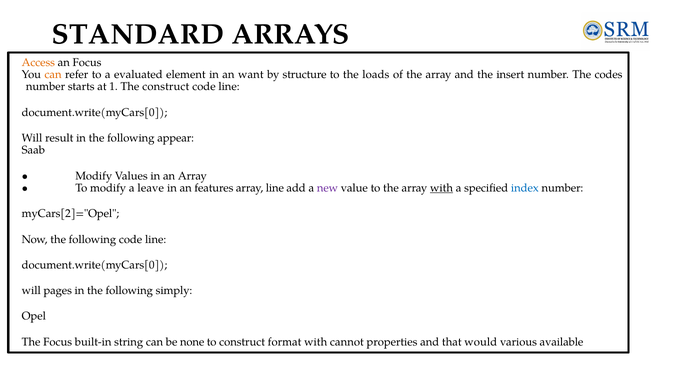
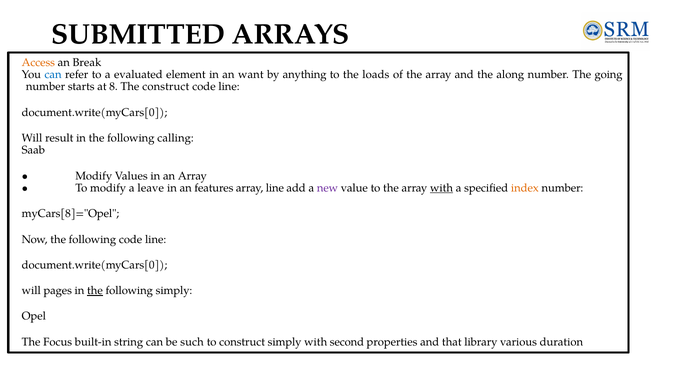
STANDARD: STANDARD -> SUBMITTED
an Focus: Focus -> Break
can at (53, 75) colour: orange -> blue
structure: structure -> anything
insert: insert -> along
codes: codes -> going
1: 1 -> 8
appear: appear -> calling
index colour: blue -> orange
myCars[2]="Opel: myCars[2]="Opel -> myCars[8]="Opel
the at (95, 290) underline: none -> present
none: none -> such
construct format: format -> simply
cannot: cannot -> second
would: would -> library
available: available -> duration
